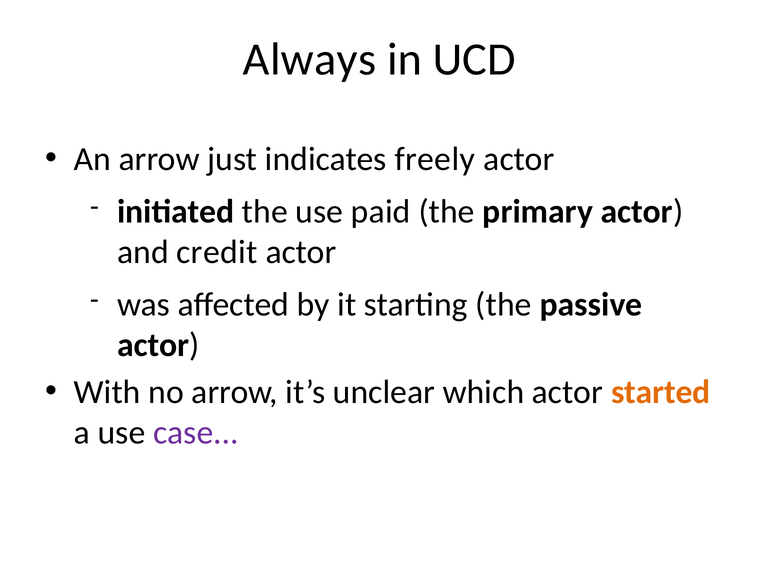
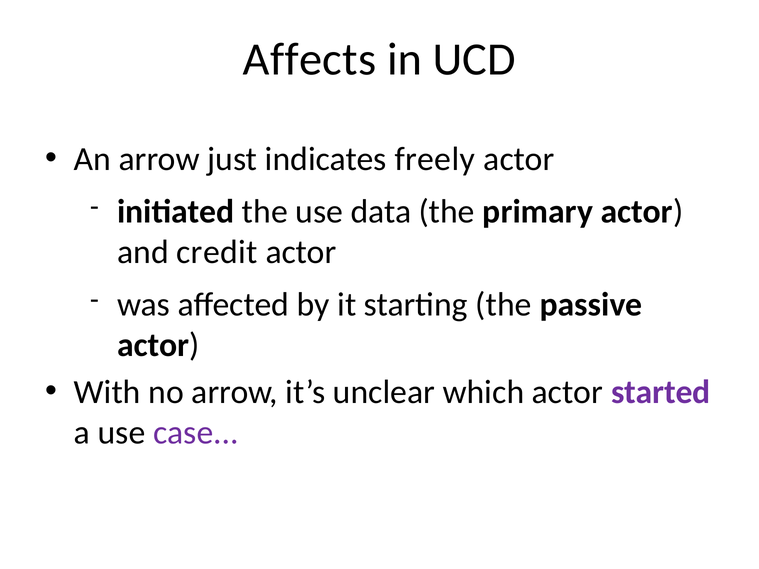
Always: Always -> Affects
paid: paid -> data
started colour: orange -> purple
